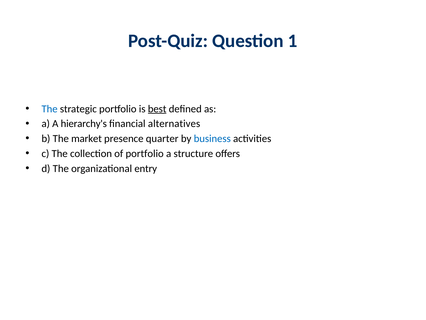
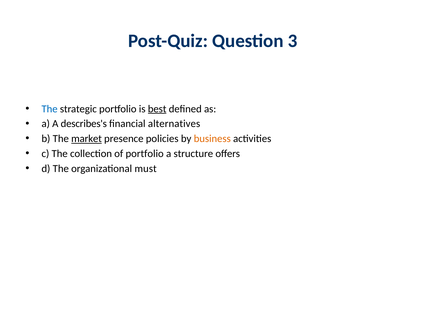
1: 1 -> 3
hierarchy's: hierarchy's -> describes's
market underline: none -> present
quarter: quarter -> policies
business colour: blue -> orange
entry: entry -> must
